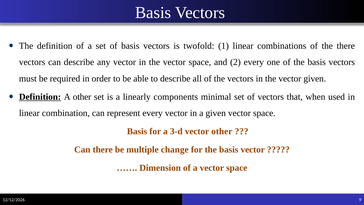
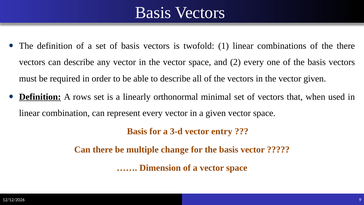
A other: other -> rows
components: components -> orthonormal
vector other: other -> entry
